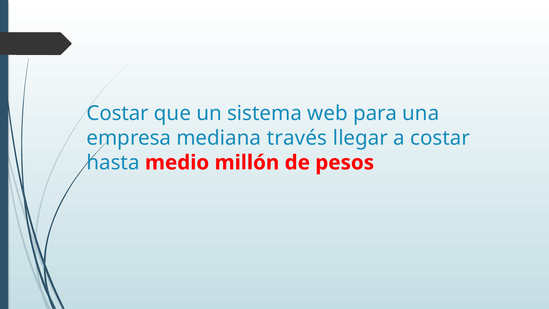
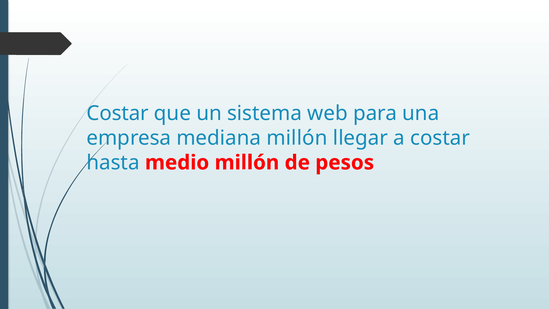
mediana través: través -> millón
